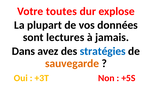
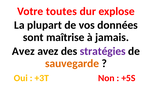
lectures: lectures -> maîtrise
Dans at (23, 51): Dans -> Avez
stratégies colour: blue -> purple
